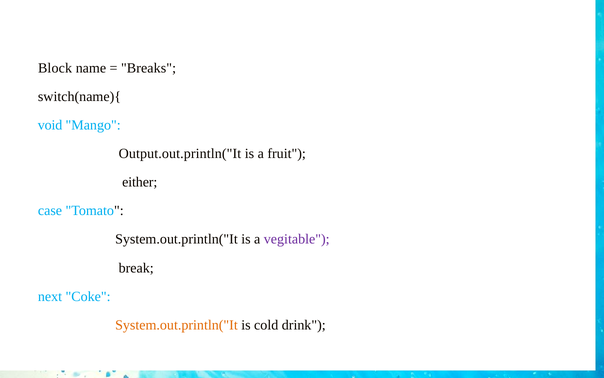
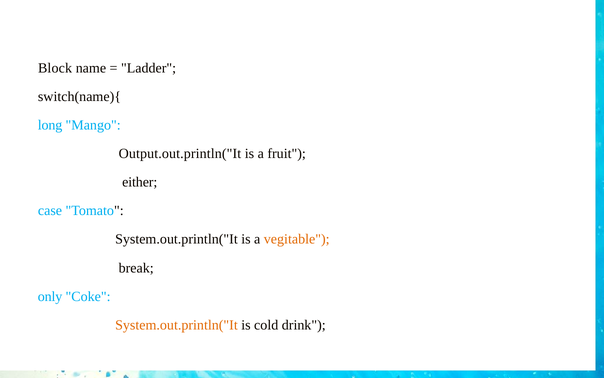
Breaks: Breaks -> Ladder
void: void -> long
vegitable colour: purple -> orange
next: next -> only
